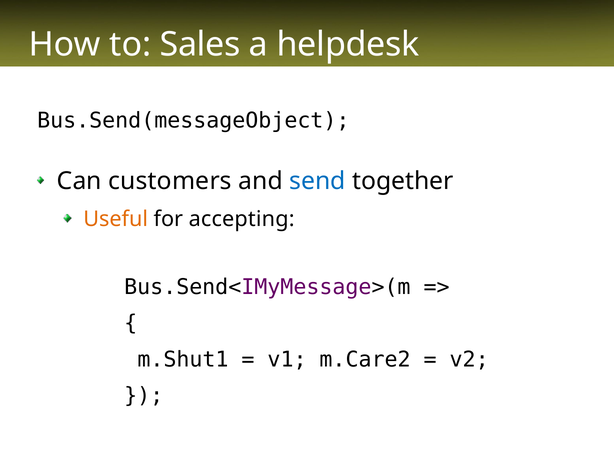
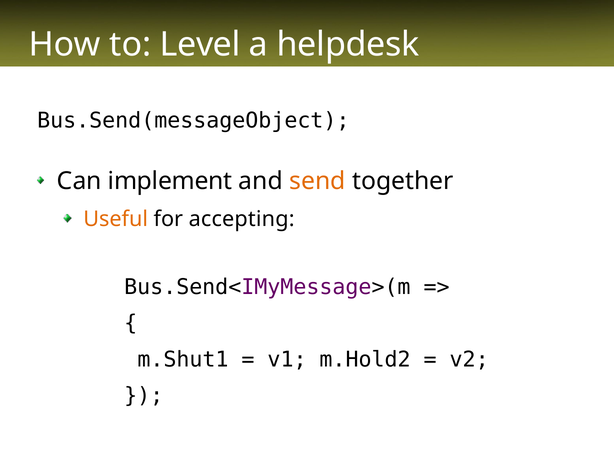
Sales: Sales -> Level
customers: customers -> implement
send colour: blue -> orange
m.Care2: m.Care2 -> m.Hold2
